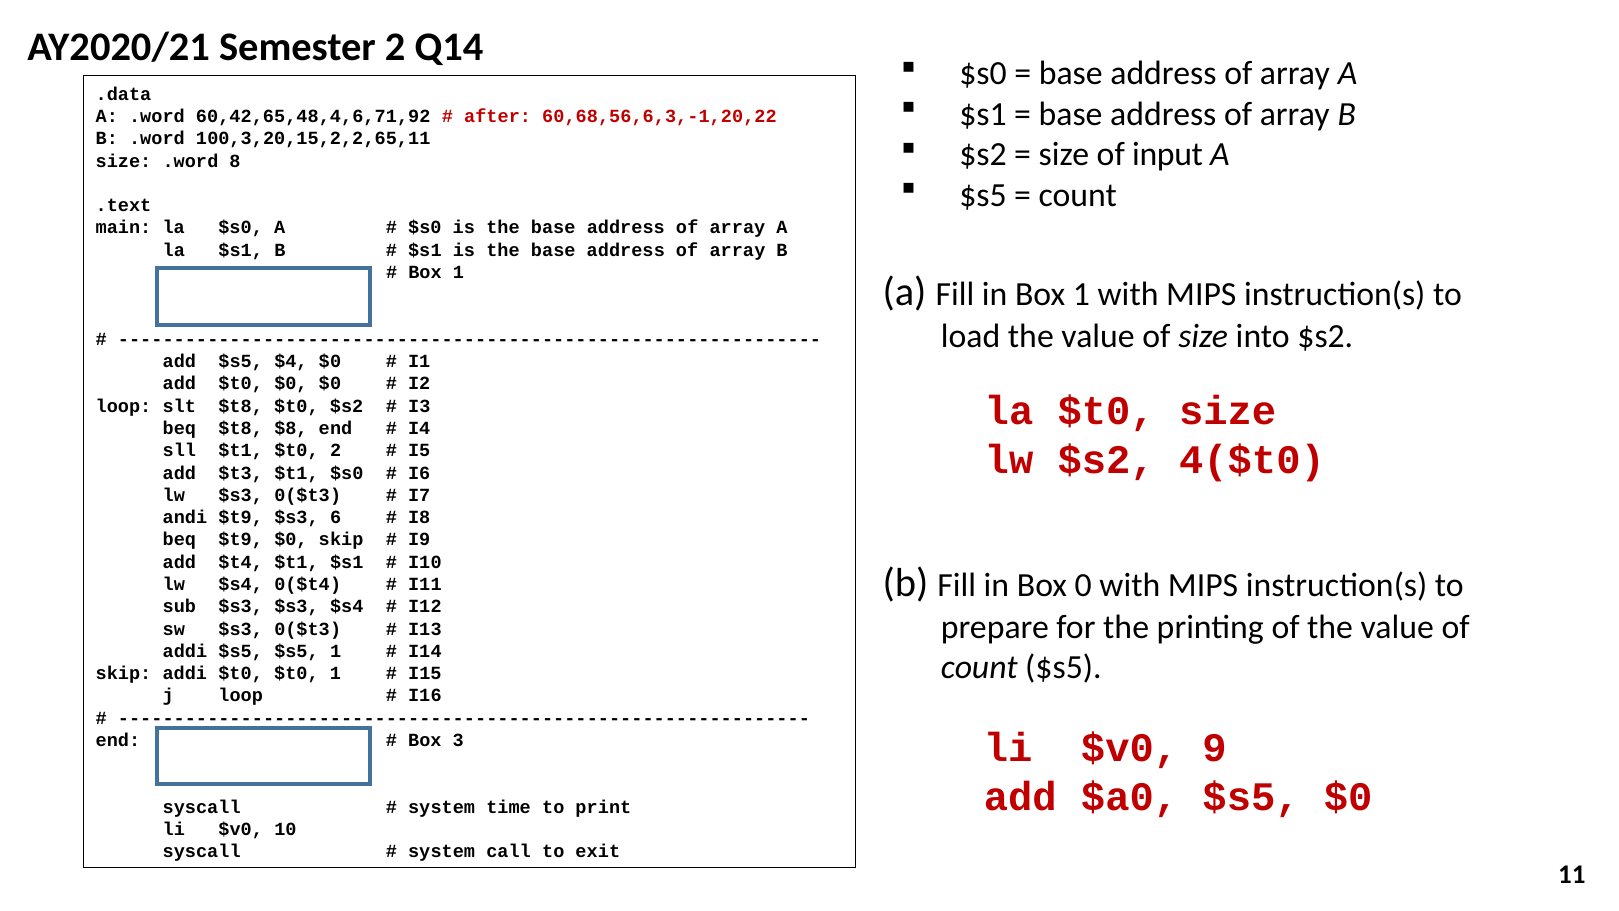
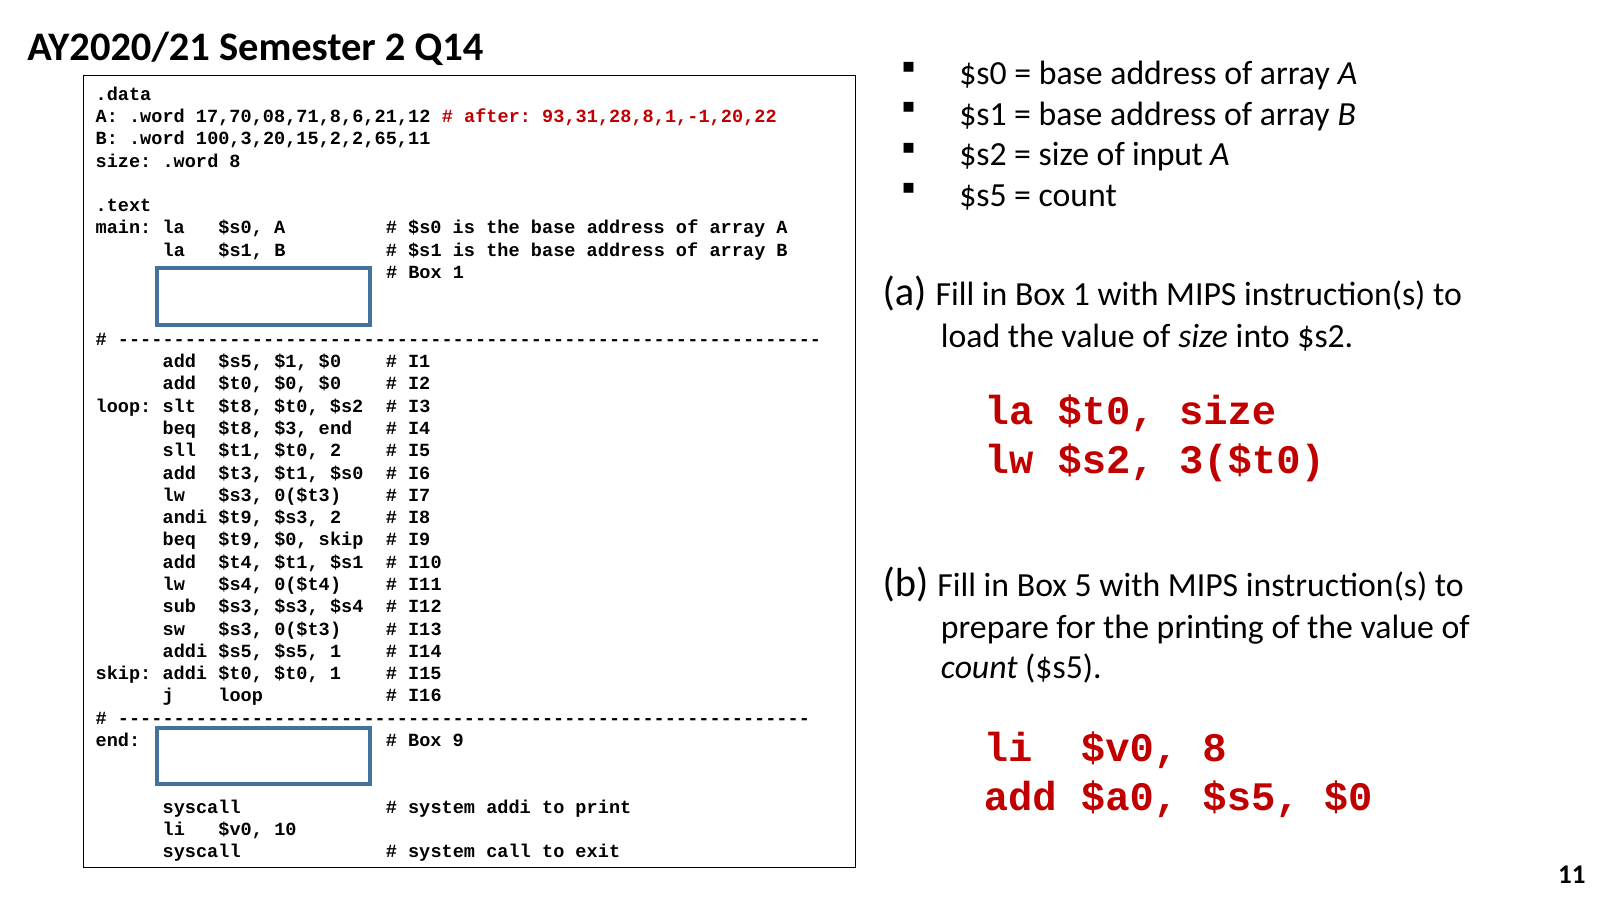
60,42,65,48,4,6,71,92: 60,42,65,48,4,6,71,92 -> 17,70,08,71,8,6,21,12
60,68,56,6,3,-1,20,22: 60,68,56,6,3,-1,20,22 -> 93,31,28,8,1,-1,20,22
$4: $4 -> $1
$8: $8 -> $3
4($t0: 4($t0 -> 3($t0
$s3 6: 6 -> 2
0: 0 -> 5
3: 3 -> 9
$v0 9: 9 -> 8
system time: time -> addi
